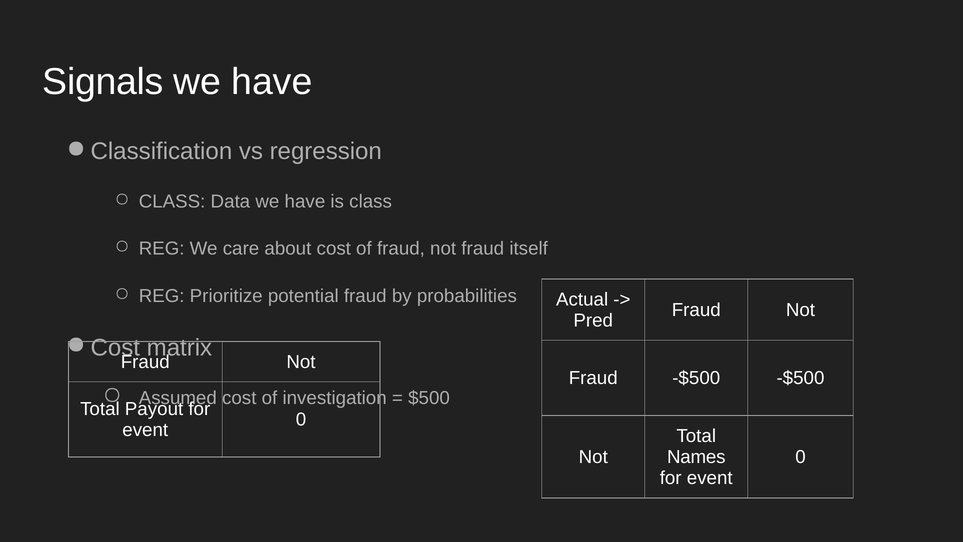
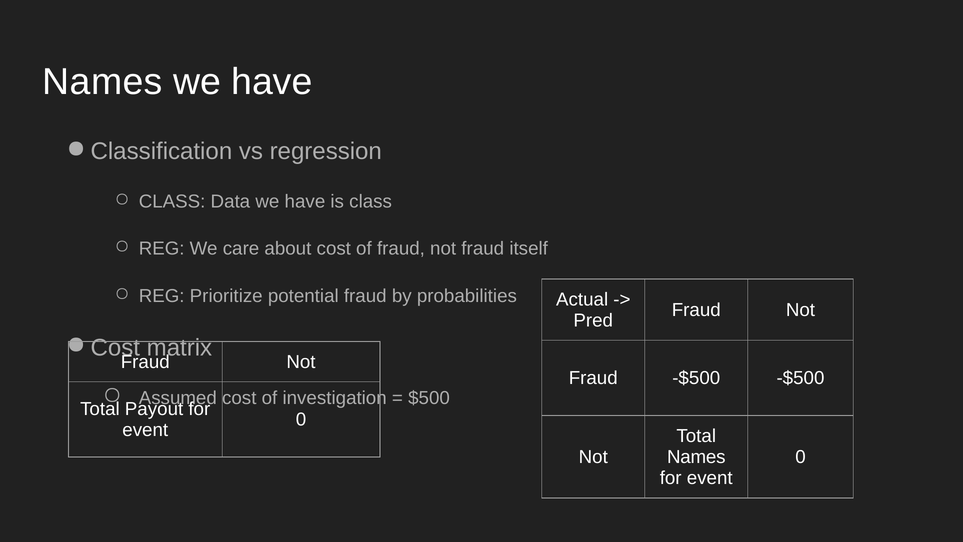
Signals at (103, 82): Signals -> Names
